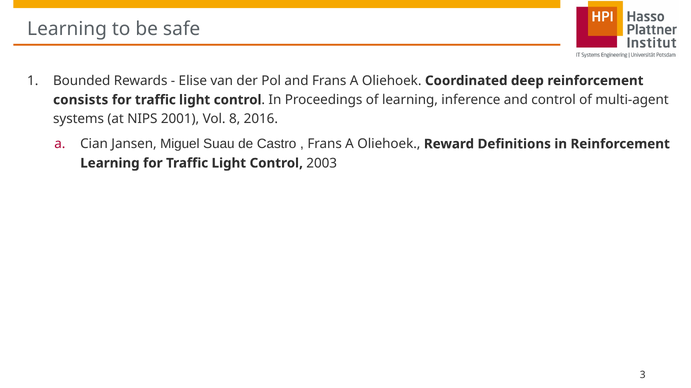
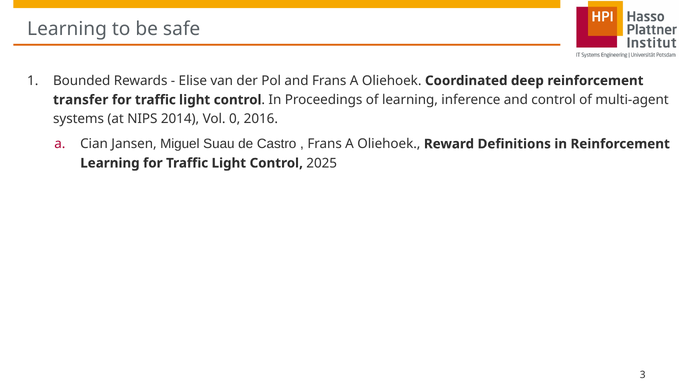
consists: consists -> transfer
2001: 2001 -> 2014
8: 8 -> 0
2003: 2003 -> 2025
